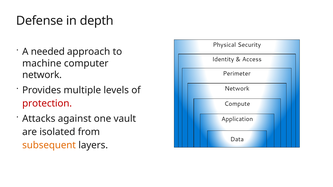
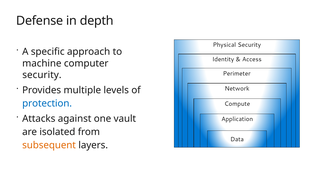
needed: needed -> specific
network at (42, 75): network -> security
protection colour: red -> blue
